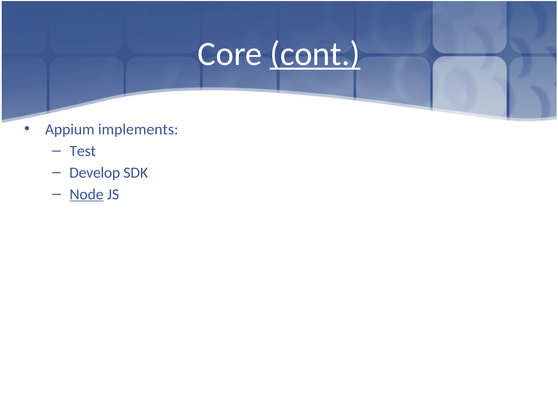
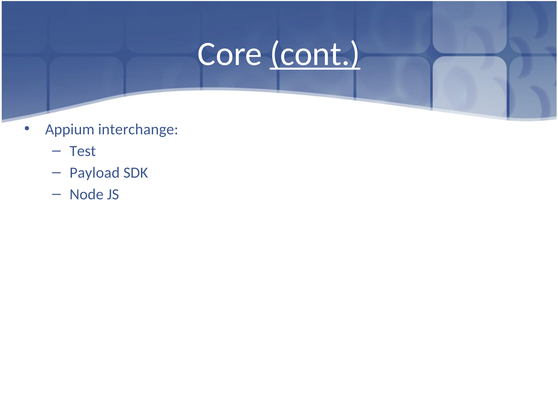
implements: implements -> interchange
Develop: Develop -> Payload
Node underline: present -> none
